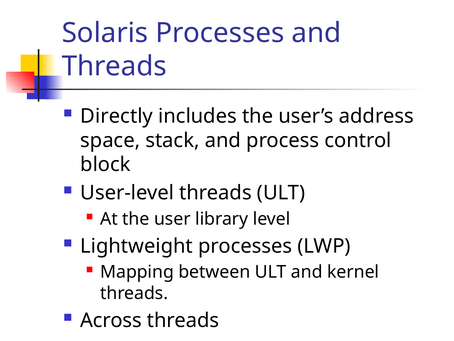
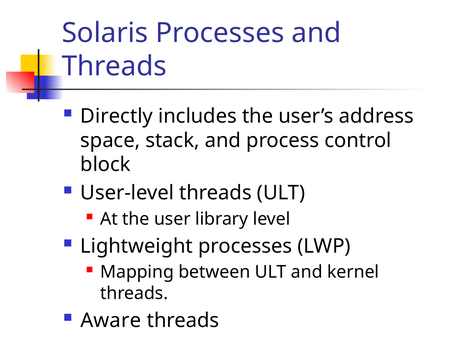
Across: Across -> Aware
